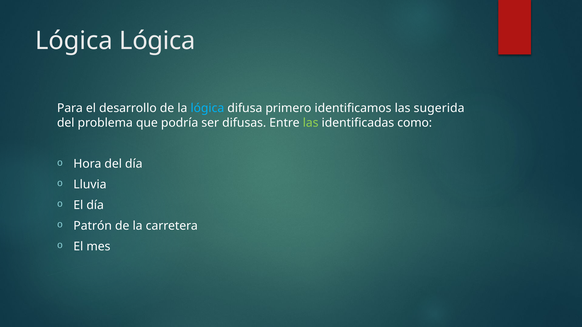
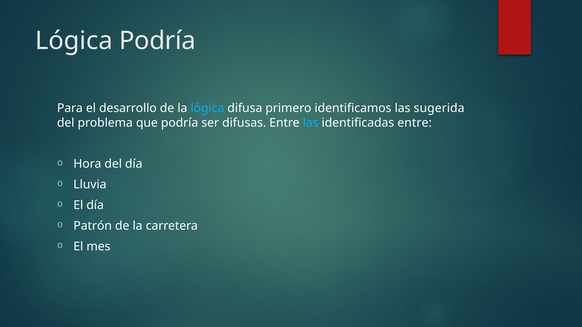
Lógica Lógica: Lógica -> Podría
las at (311, 123) colour: light green -> light blue
identificadas como: como -> entre
